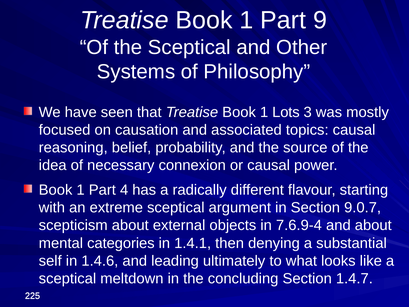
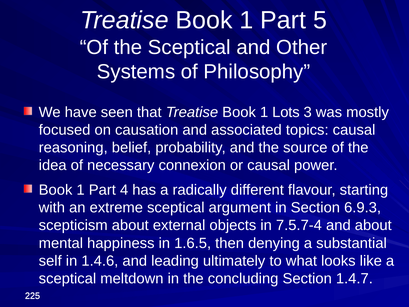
9: 9 -> 5
9.0.7: 9.0.7 -> 6.9.3
7.6.9-4: 7.6.9-4 -> 7.5.7-4
categories: categories -> happiness
1.4.1: 1.4.1 -> 1.6.5
